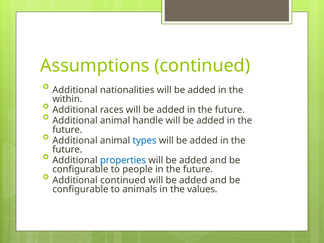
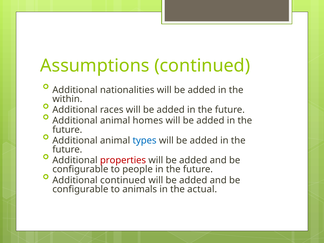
handle: handle -> homes
properties colour: blue -> red
values: values -> actual
